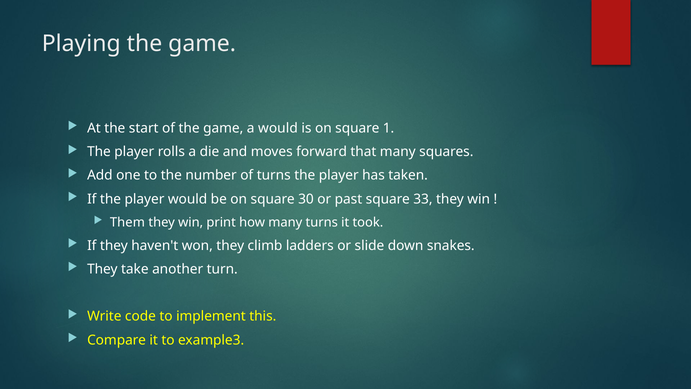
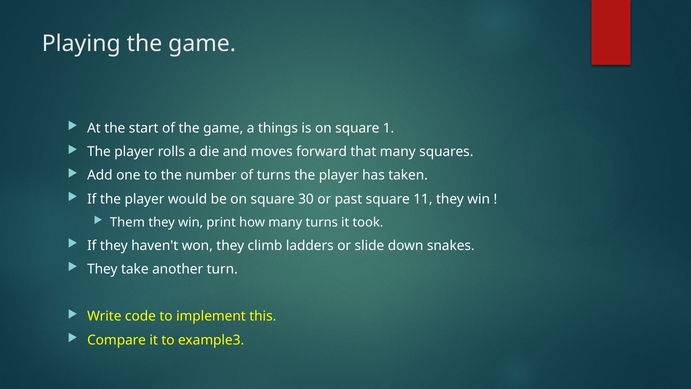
a would: would -> things
33: 33 -> 11
